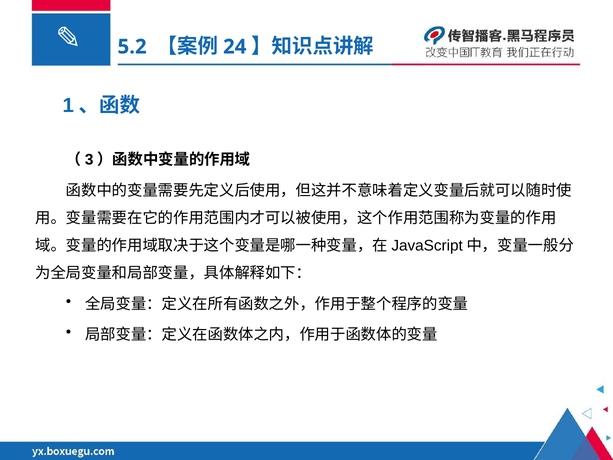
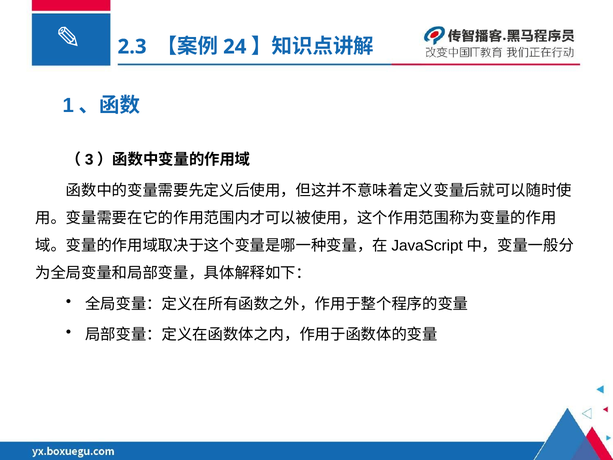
5.2: 5.2 -> 2.3
